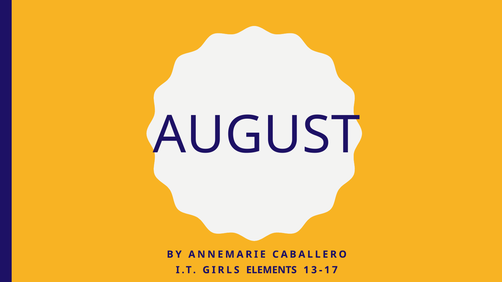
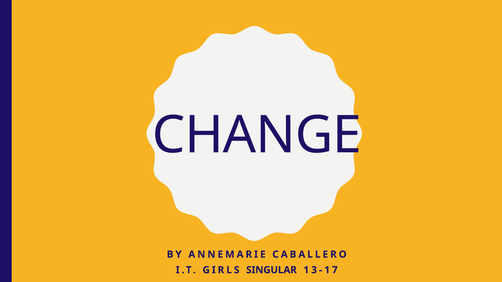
AUGUST: AUGUST -> CHANGE
ELEMENTS: ELEMENTS -> SINGULAR
